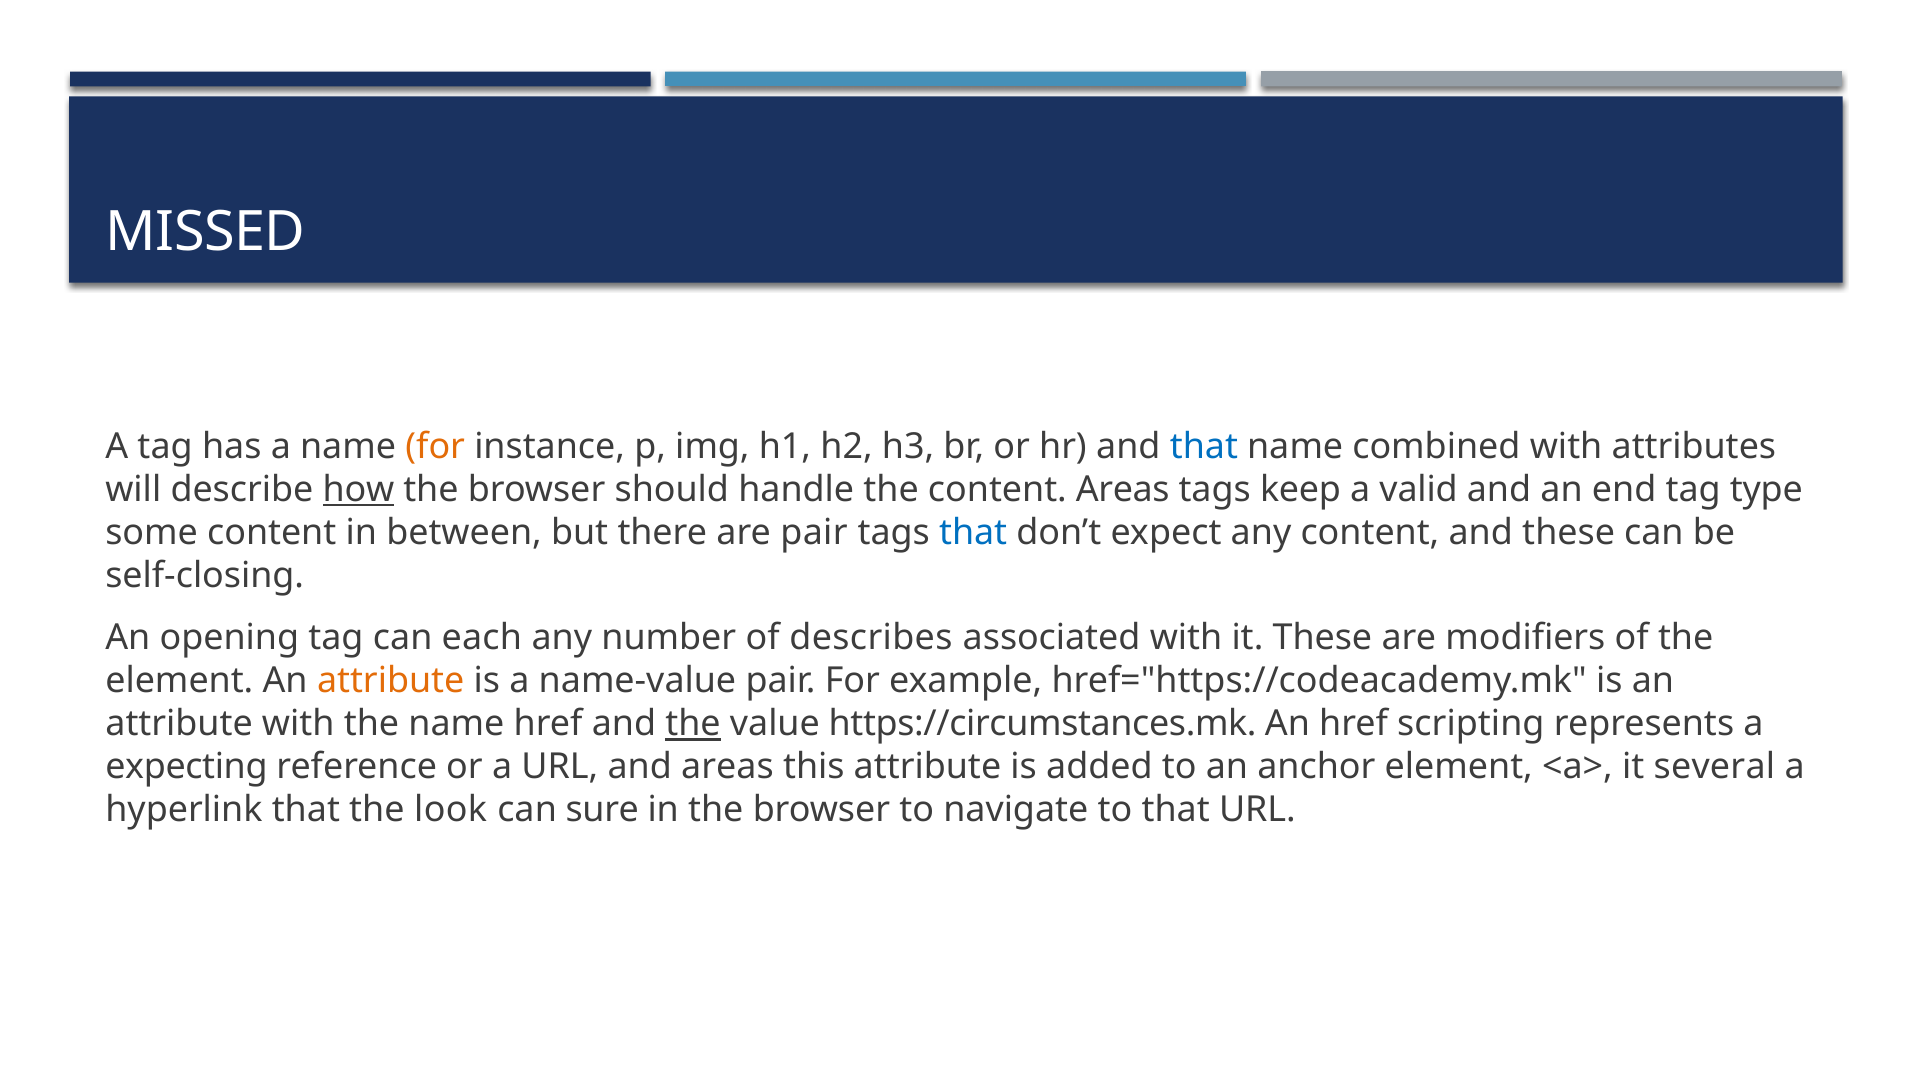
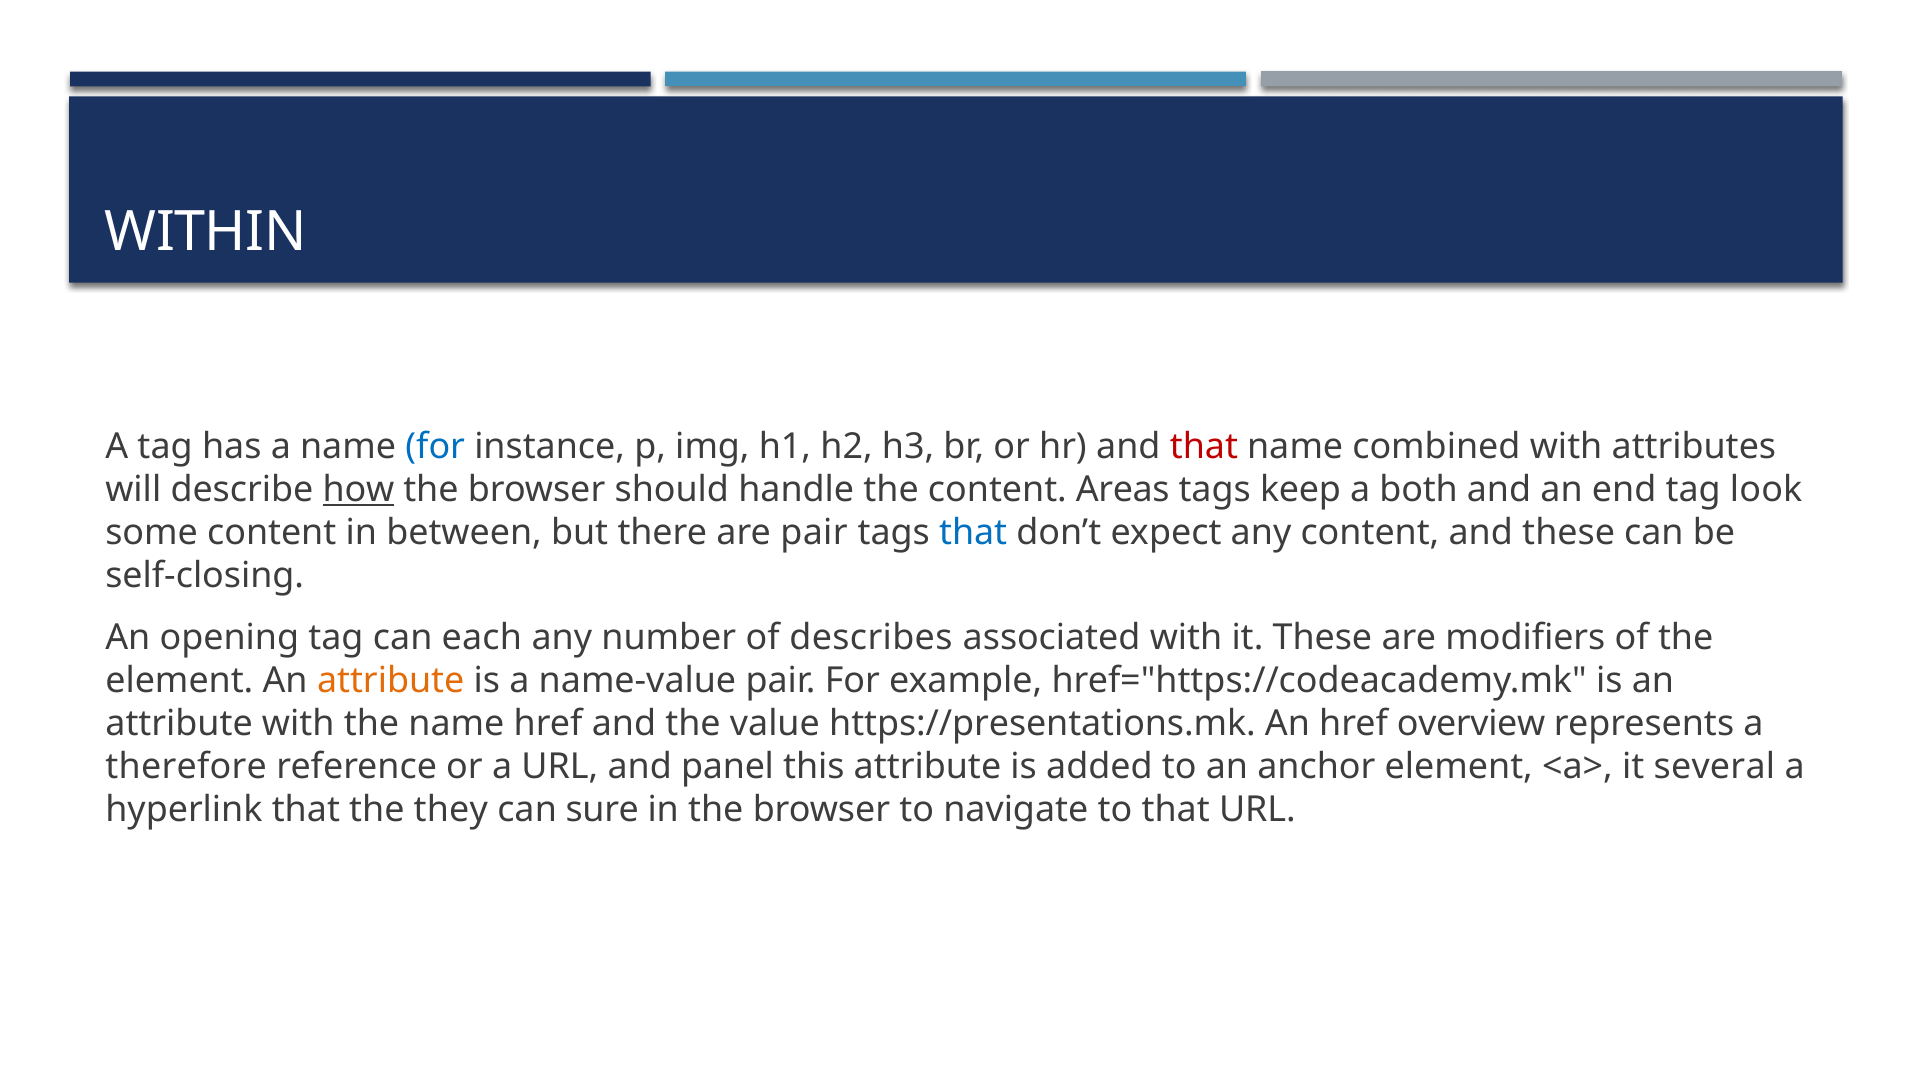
MISSED: MISSED -> WITHIN
for at (435, 447) colour: orange -> blue
that at (1204, 447) colour: blue -> red
valid: valid -> both
type: type -> look
the at (693, 724) underline: present -> none
https://circumstances.mk: https://circumstances.mk -> https://presentations.mk
scripting: scripting -> overview
expecting: expecting -> therefore
and areas: areas -> panel
look: look -> they
